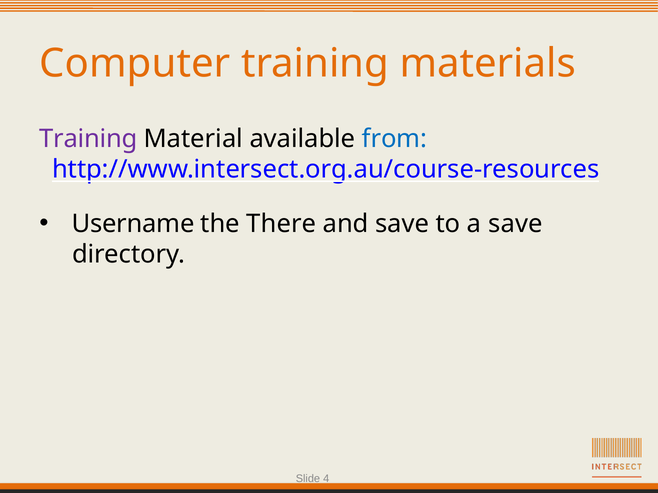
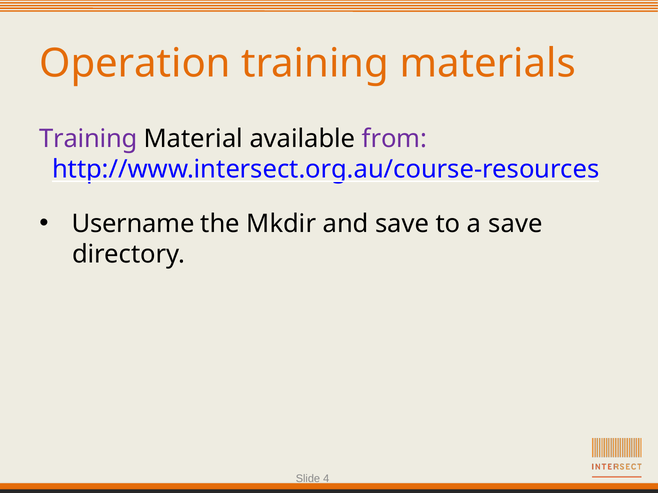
Computer: Computer -> Operation
from colour: blue -> purple
There: There -> Mkdir
